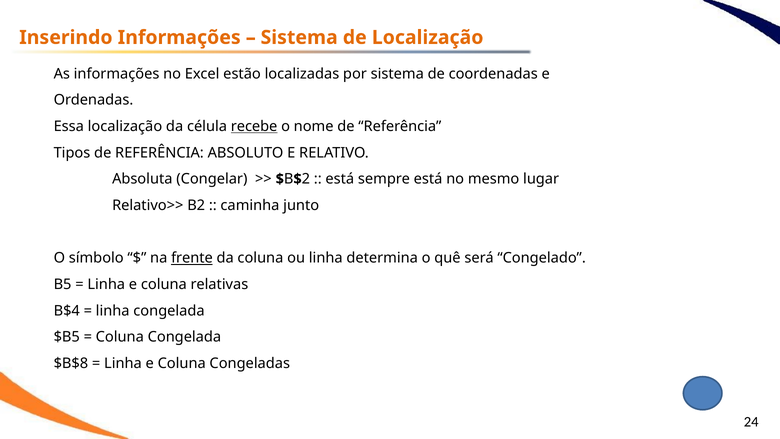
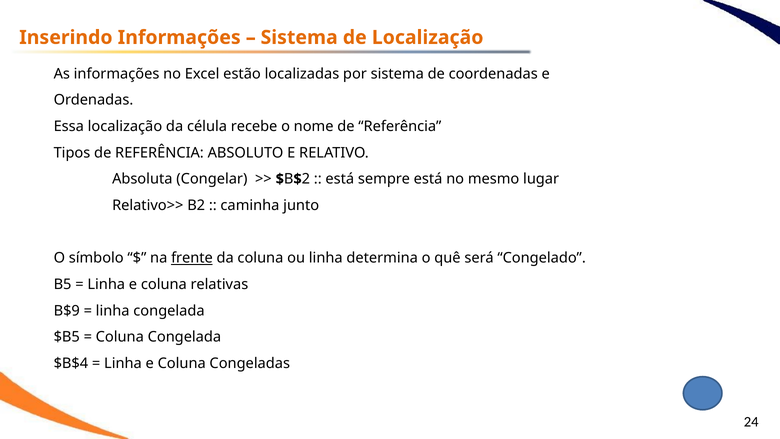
recebe underline: present -> none
B$4: B$4 -> B$9
$B$8: $B$8 -> $B$4
